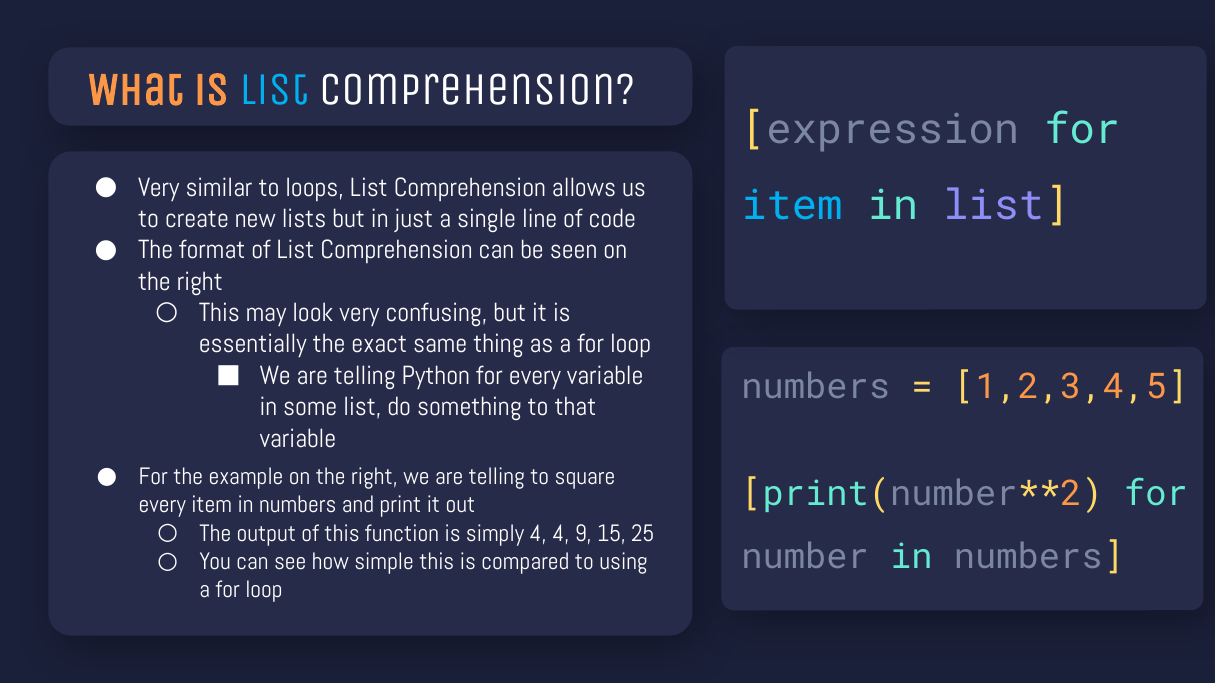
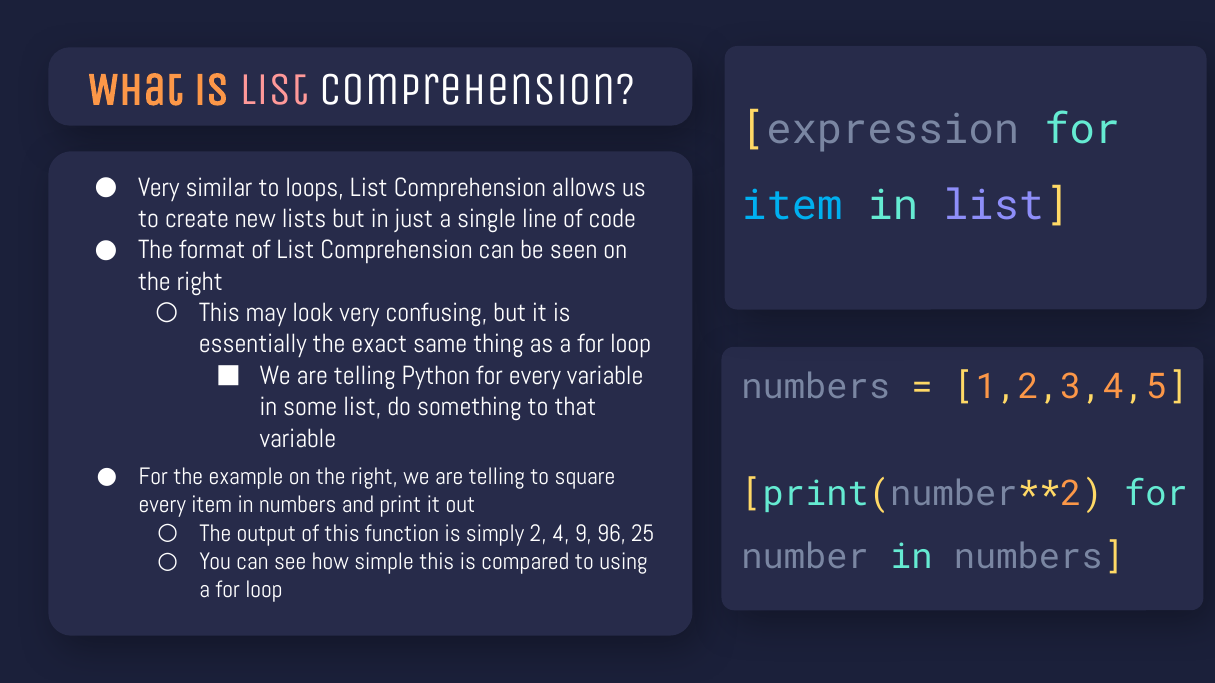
list at (274, 89) colour: light blue -> pink
simply 4: 4 -> 2
15: 15 -> 96
